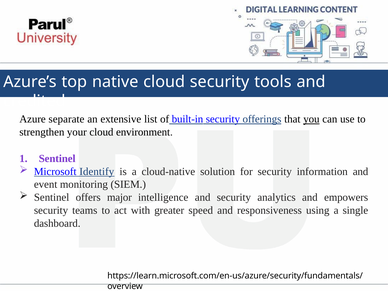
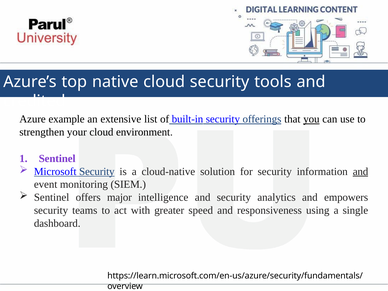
separate: separate -> example
Microsoft Identify: Identify -> Security
and at (361, 171) underline: none -> present
